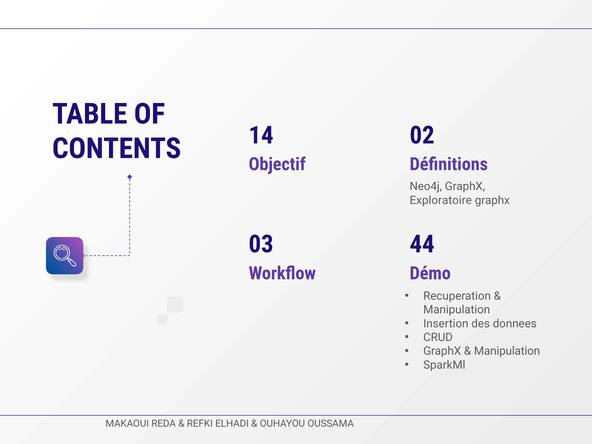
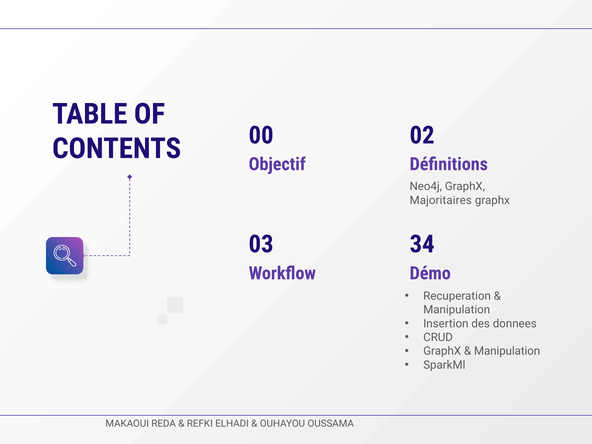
14: 14 -> 00
Exploratoire: Exploratoire -> Majoritaires
44: 44 -> 34
